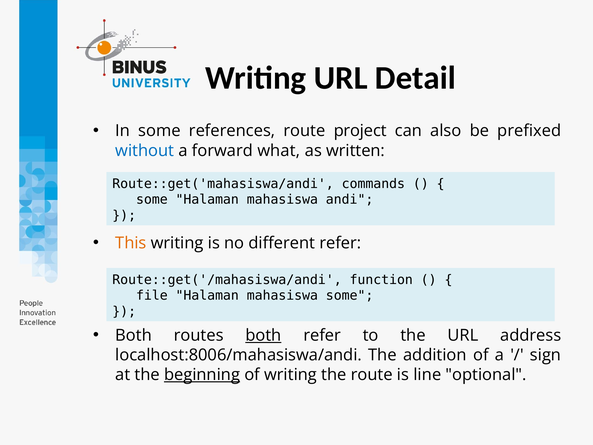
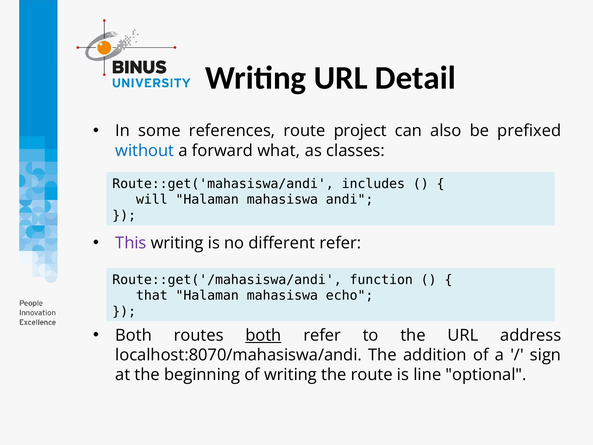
written: written -> classes
commands: commands -> includes
some at (152, 199): some -> will
This colour: orange -> purple
file: file -> that
mahasiswa some: some -> echo
localhost:8006/mahasiswa/andi: localhost:8006/mahasiswa/andi -> localhost:8070/mahasiswa/andi
beginning underline: present -> none
